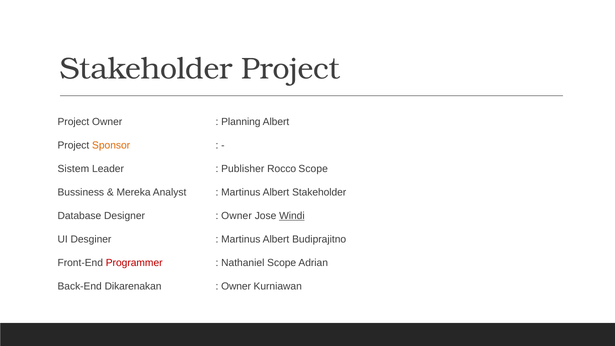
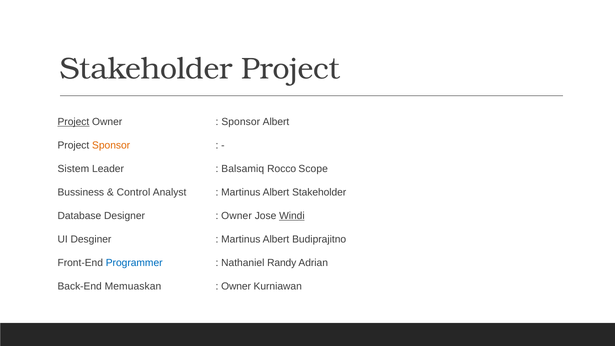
Project at (73, 122) underline: none -> present
Planning at (241, 122): Planning -> Sponsor
Publisher: Publisher -> Balsamiq
Mereka: Mereka -> Control
Programmer colour: red -> blue
Nathaniel Scope: Scope -> Randy
Dikarenakan: Dikarenakan -> Memuaskan
